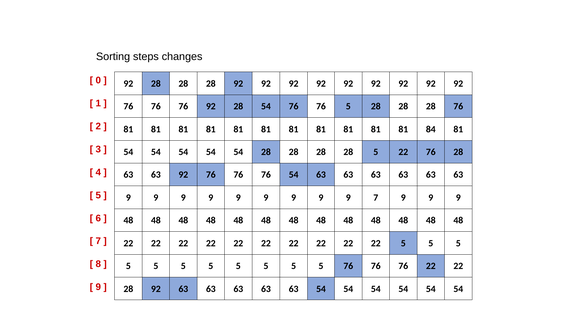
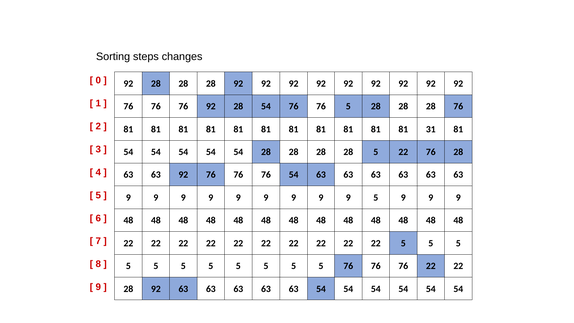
84: 84 -> 31
9 7: 7 -> 5
